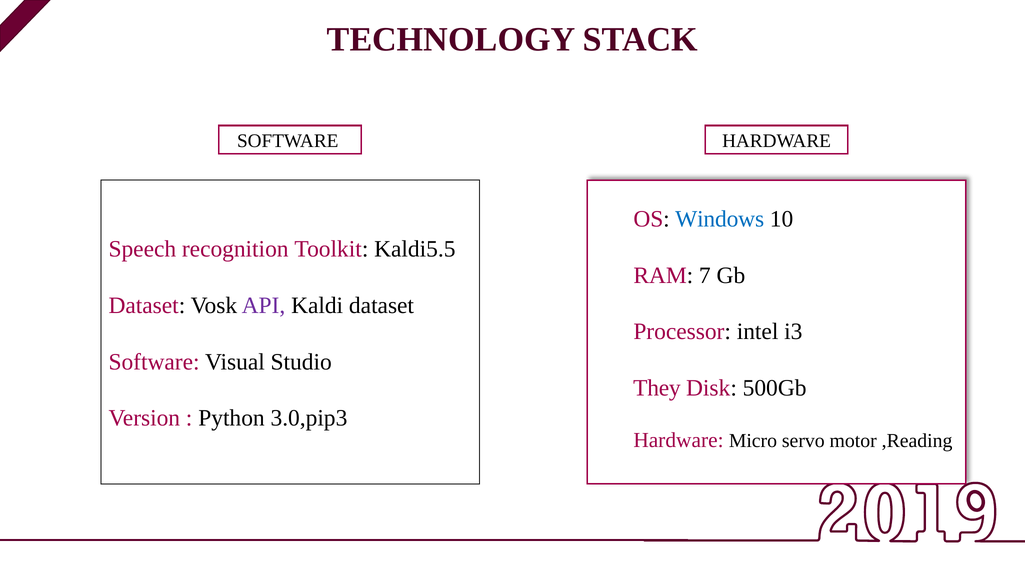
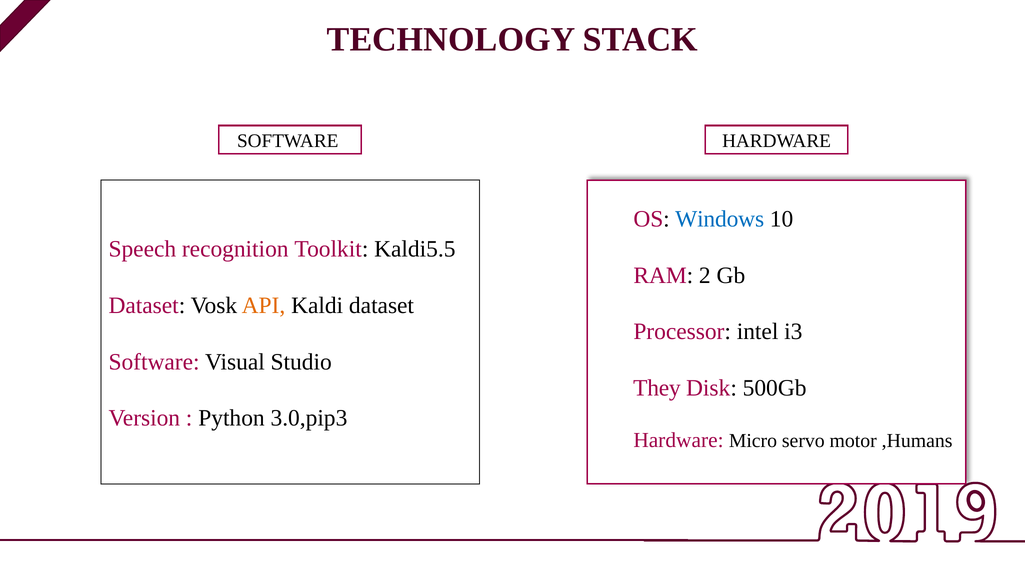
7: 7 -> 2
API colour: purple -> orange
,Reading: ,Reading -> ,Humans
